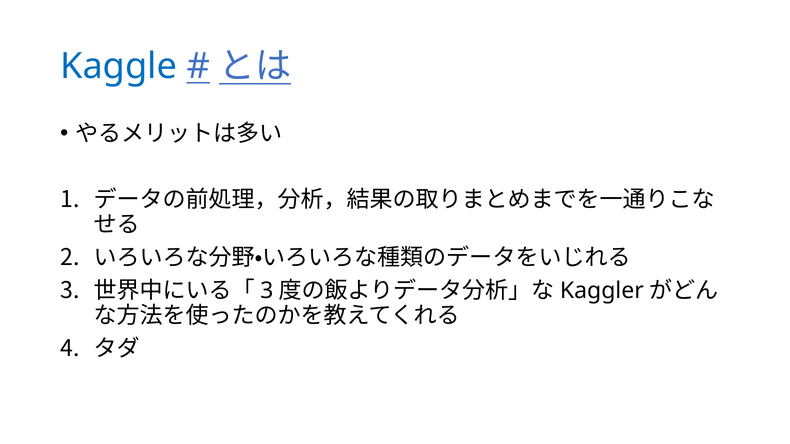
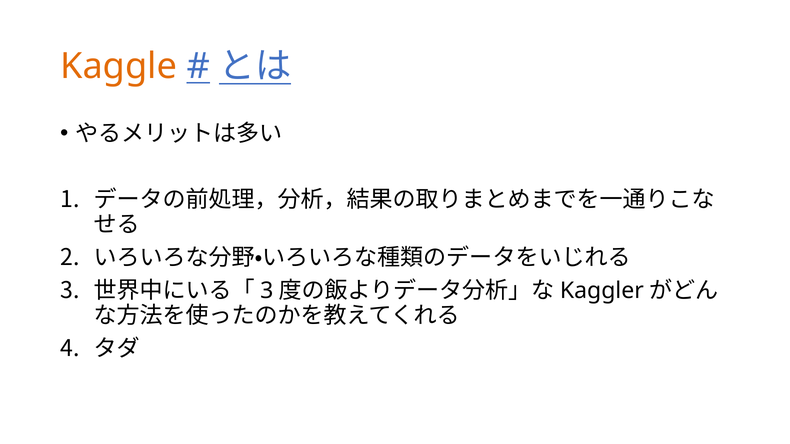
Kaggle colour: blue -> orange
